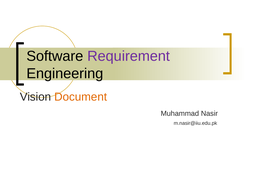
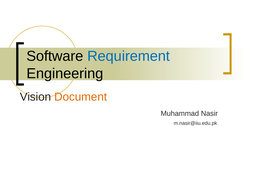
Requirement colour: purple -> blue
